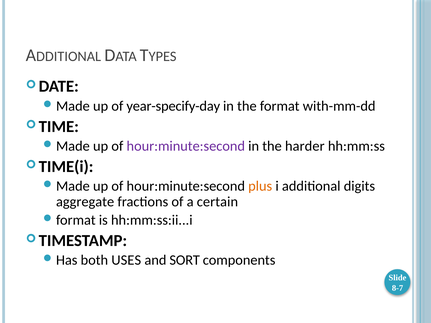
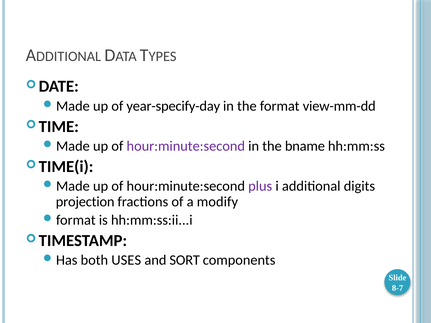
with-mm-dd: with-mm-dd -> view-mm-dd
harder: harder -> bname
plus colour: orange -> purple
aggregate: aggregate -> projection
certain: certain -> modify
